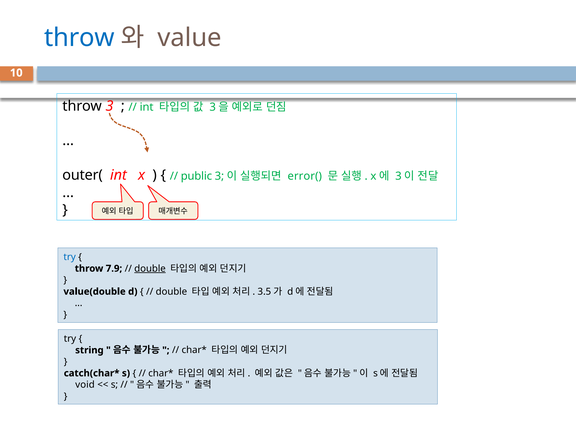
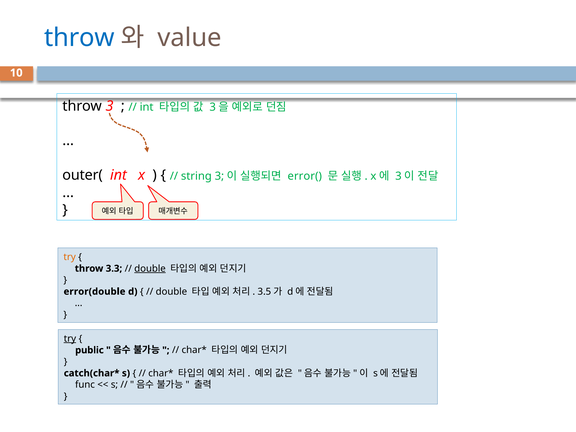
public: public -> string
try at (70, 257) colour: blue -> orange
7.9: 7.9 -> 3.3
value(double: value(double -> error(double
try at (70, 339) underline: none -> present
string: string -> public
void: void -> func
